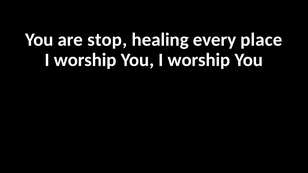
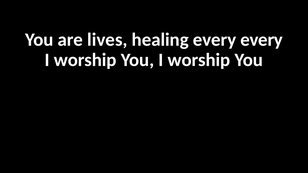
stop: stop -> lives
every place: place -> every
